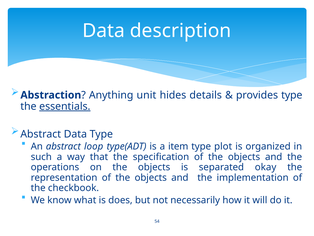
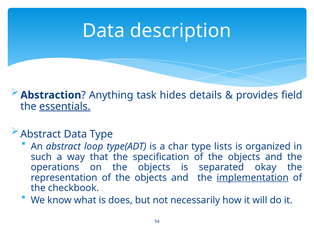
unit: unit -> task
provides type: type -> field
item: item -> char
plot: plot -> lists
implementation underline: none -> present
